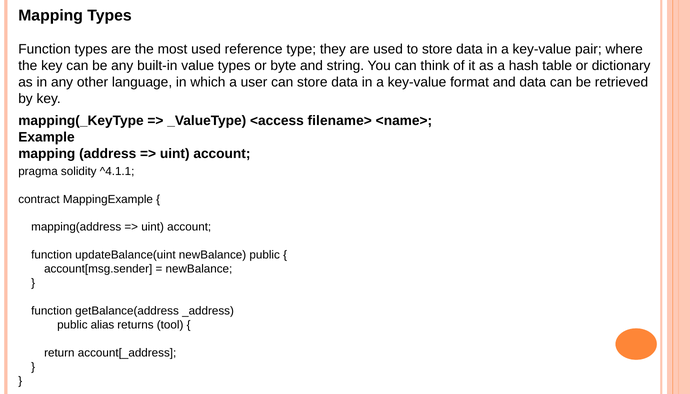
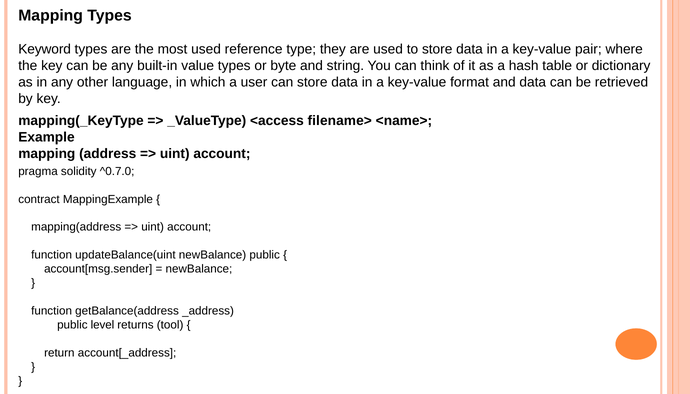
Function at (45, 49): Function -> Keyword
^4.1.1: ^4.1.1 -> ^0.7.0
alias: alias -> level
